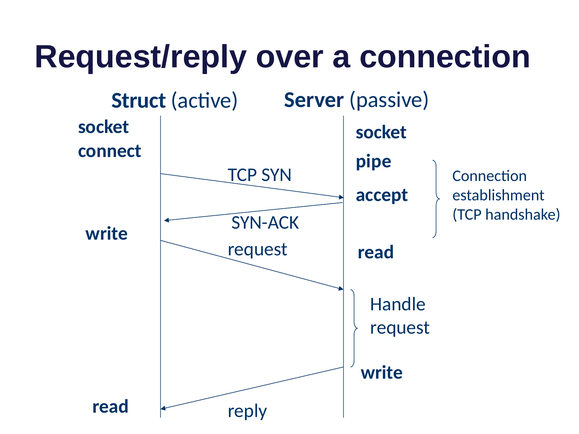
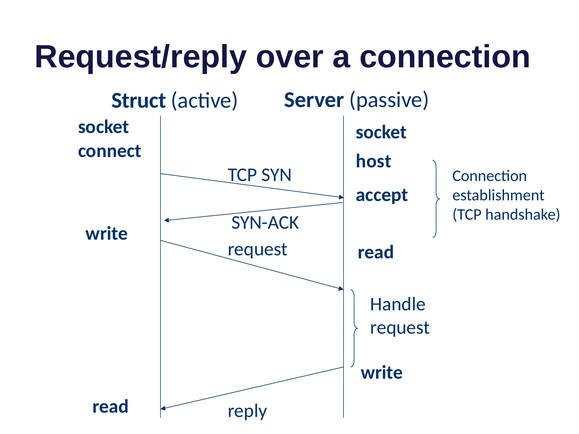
pipe: pipe -> host
